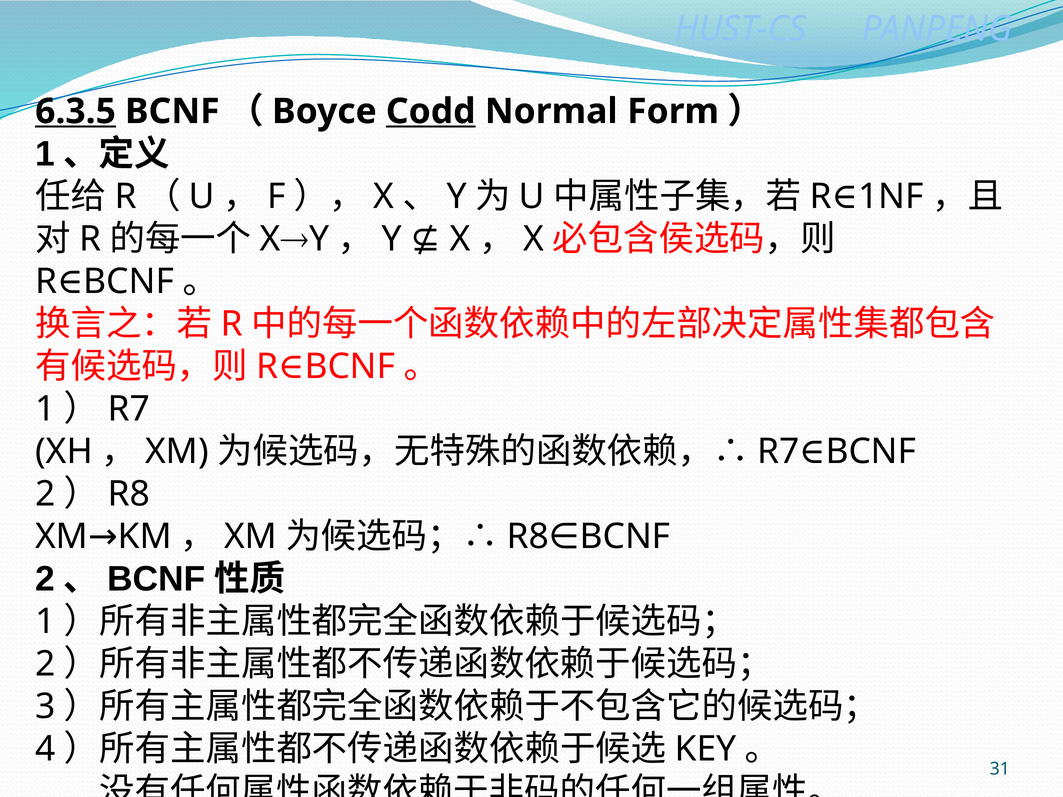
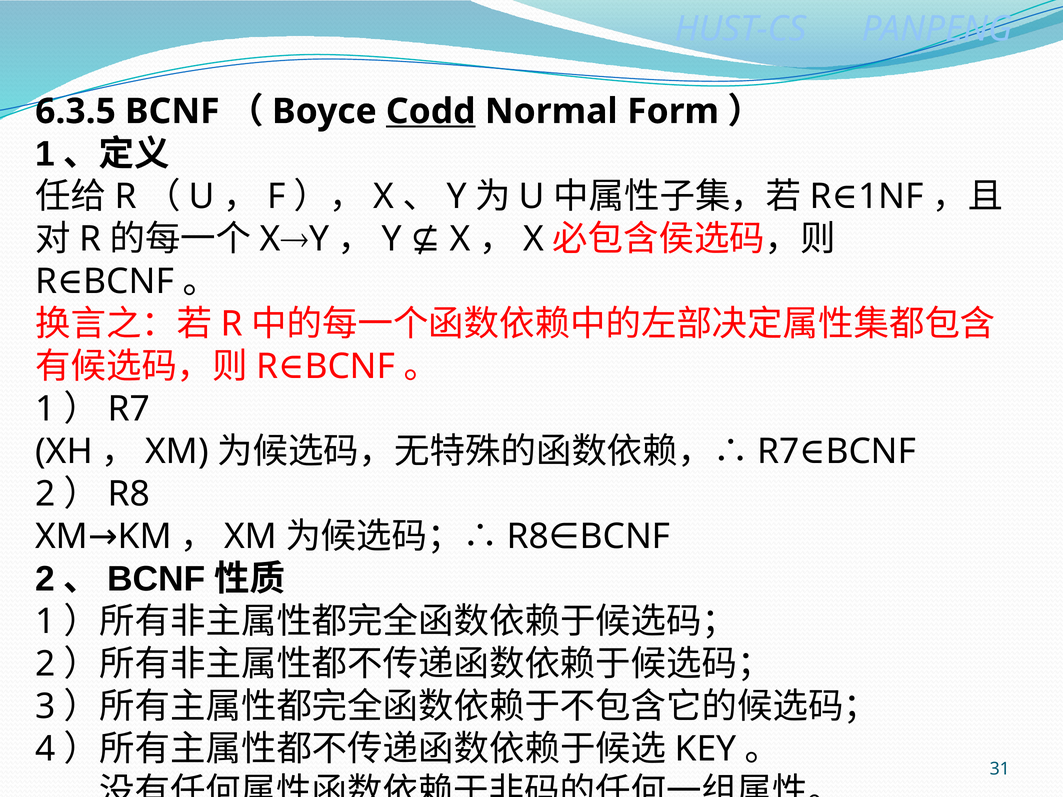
6.3.5 underline: present -> none
